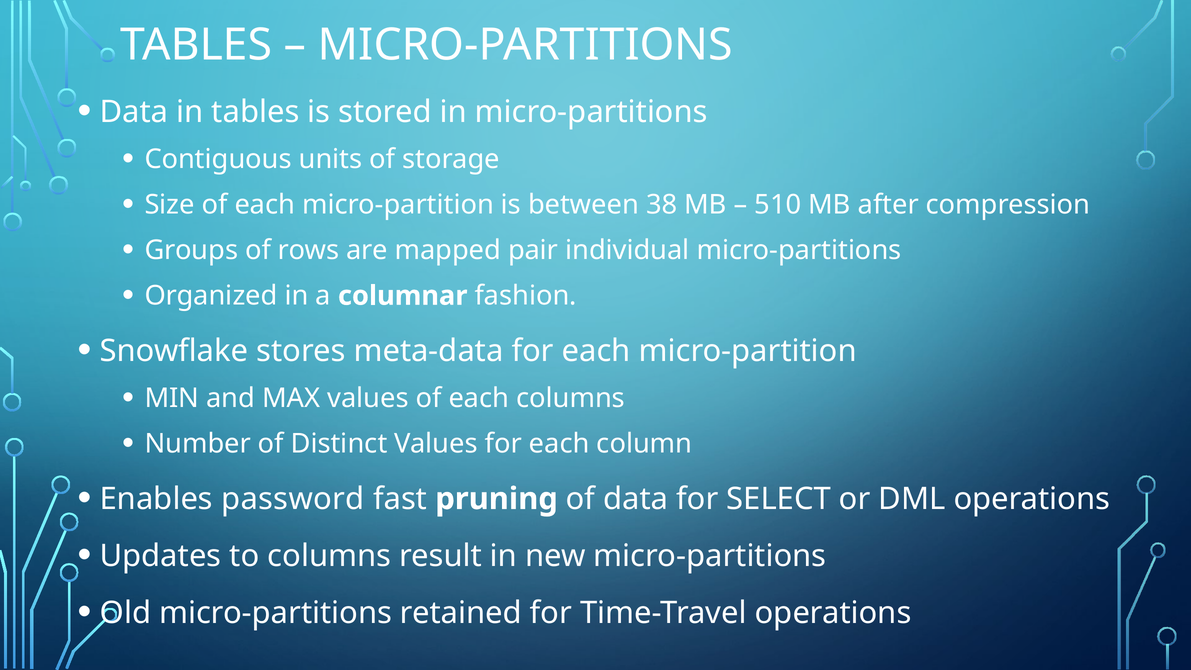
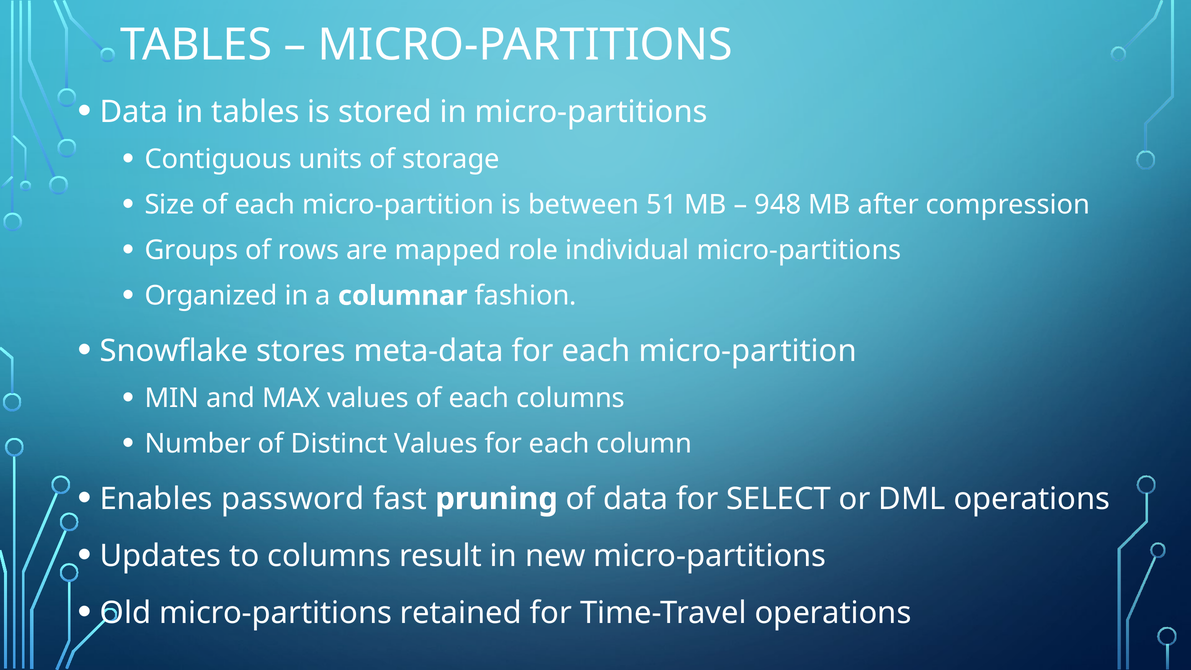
38: 38 -> 51
510: 510 -> 948
pair: pair -> role
